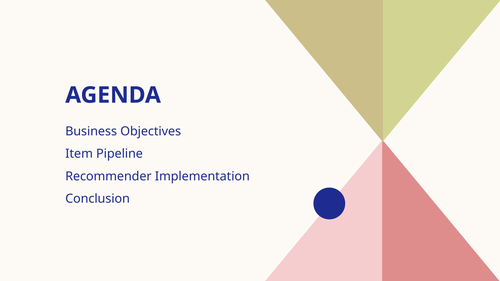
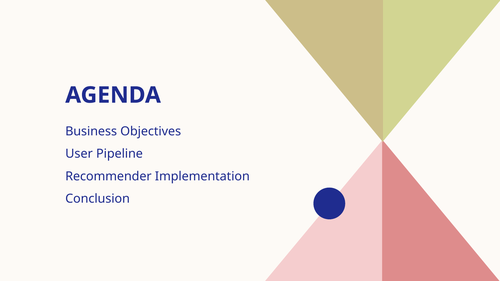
Item: Item -> User
